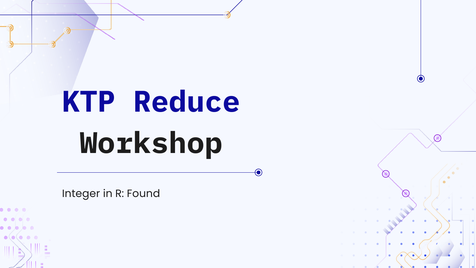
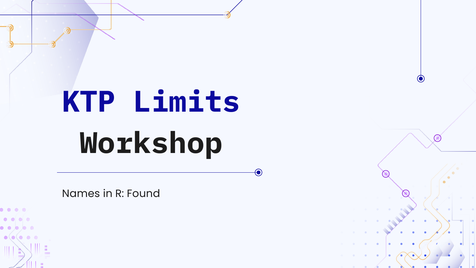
Reduce: Reduce -> Limits
Integer: Integer -> Names
